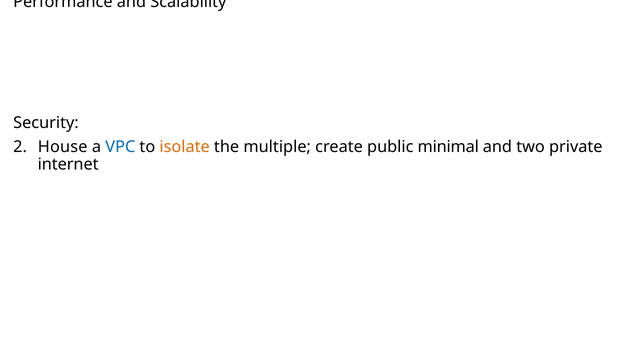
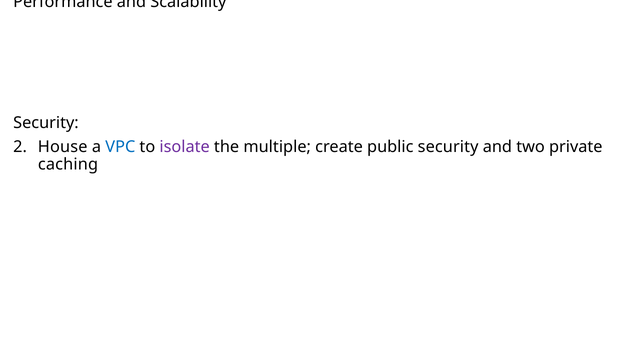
isolate colour: orange -> purple
public minimal: minimal -> security
internet: internet -> caching
